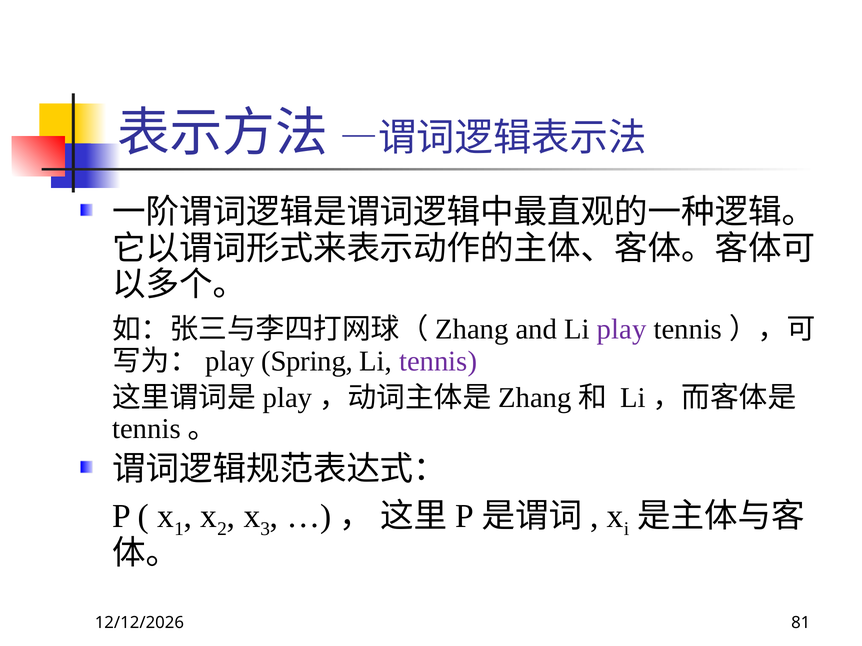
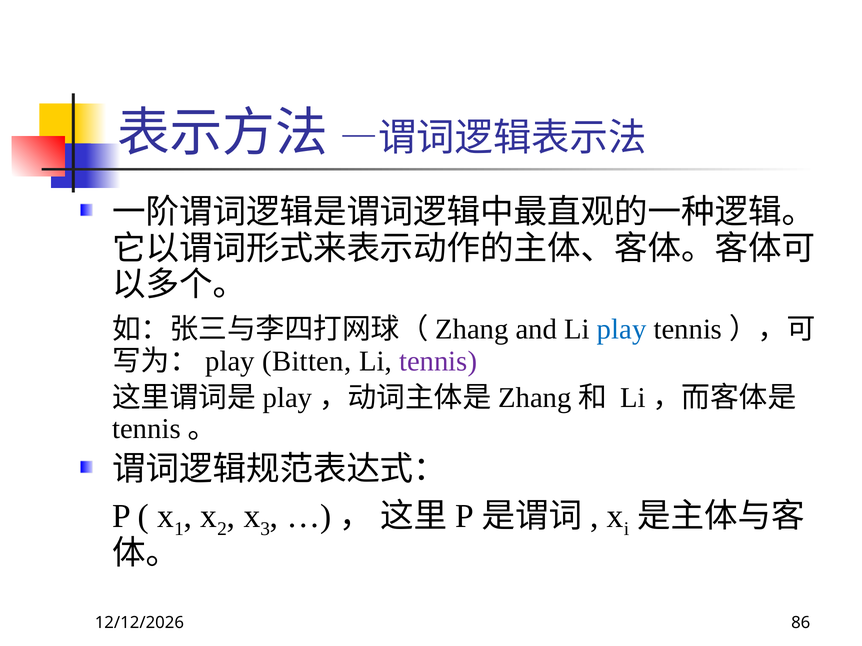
play colour: purple -> blue
Spring: Spring -> Bitten
81: 81 -> 86
